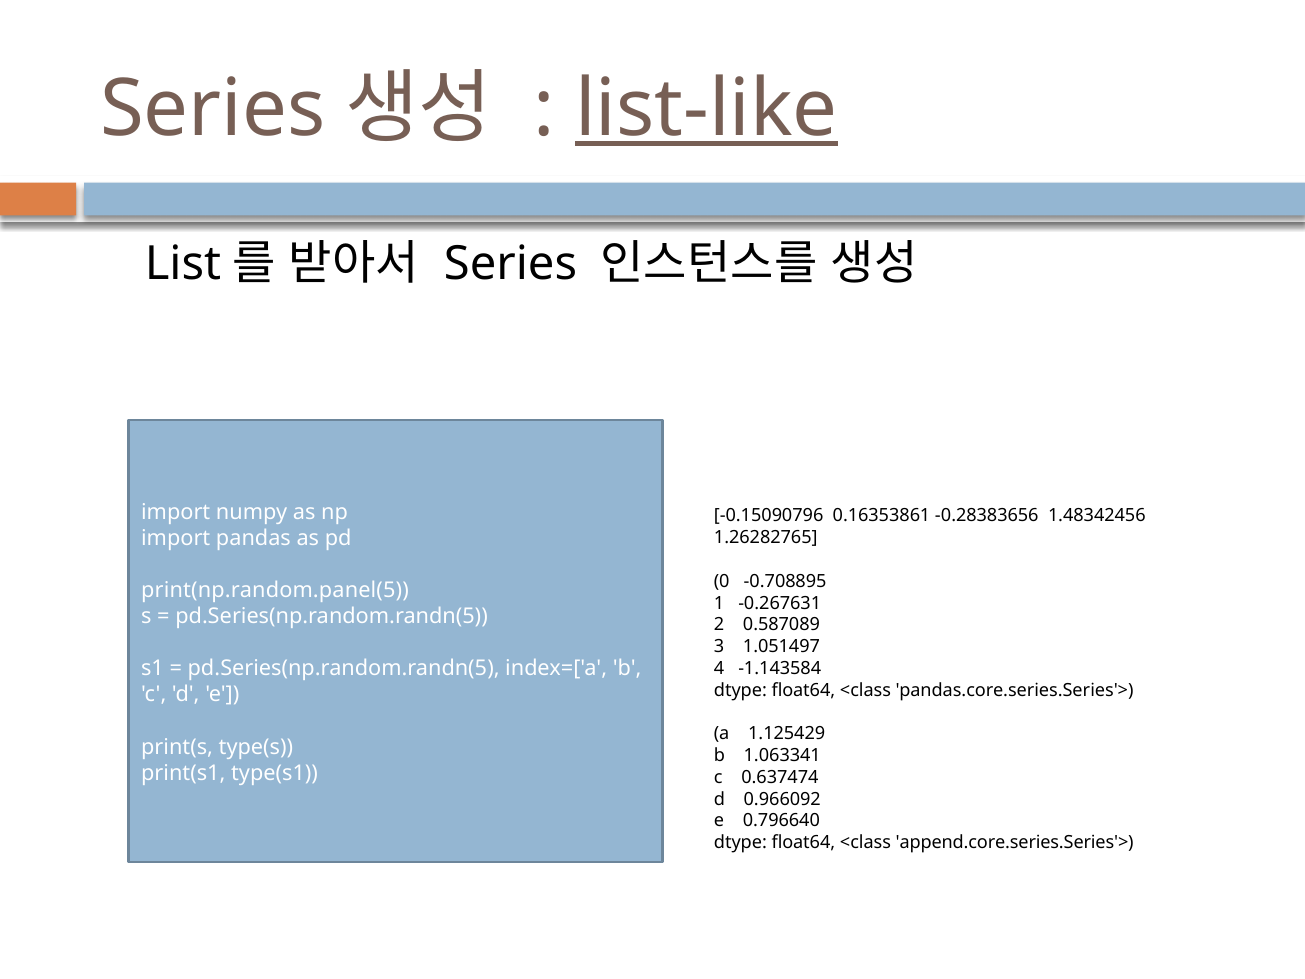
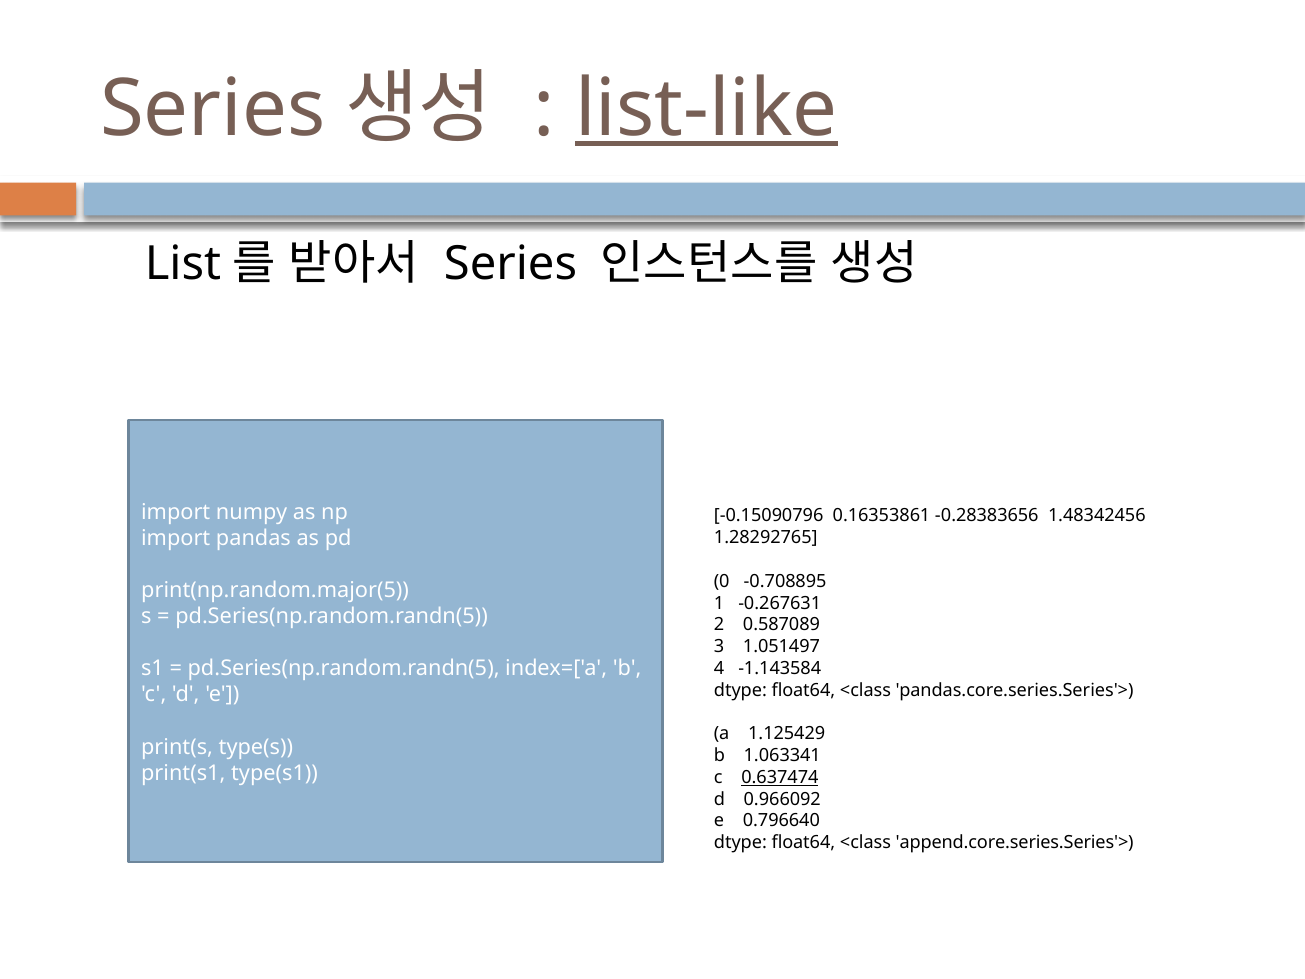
1.26282765: 1.26282765 -> 1.28292765
print(np.random.panel(5: print(np.random.panel(5 -> print(np.random.major(5
0.637474 underline: none -> present
